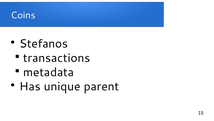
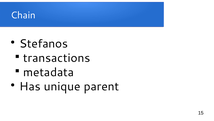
Coins: Coins -> Chain
